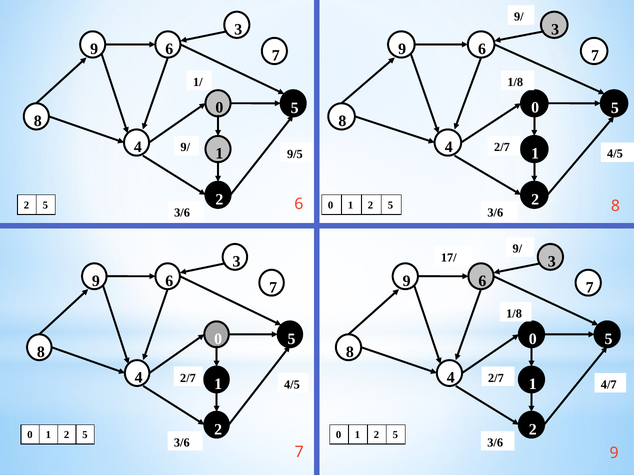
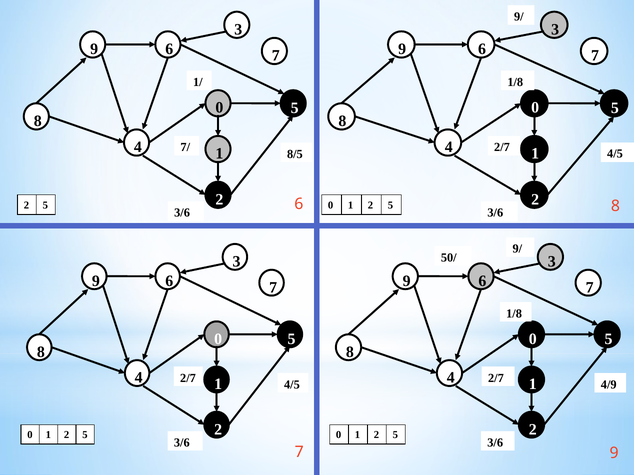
9/ at (185, 148): 9/ -> 7/
9/5: 9/5 -> 8/5
17/: 17/ -> 50/
4/7: 4/7 -> 4/9
